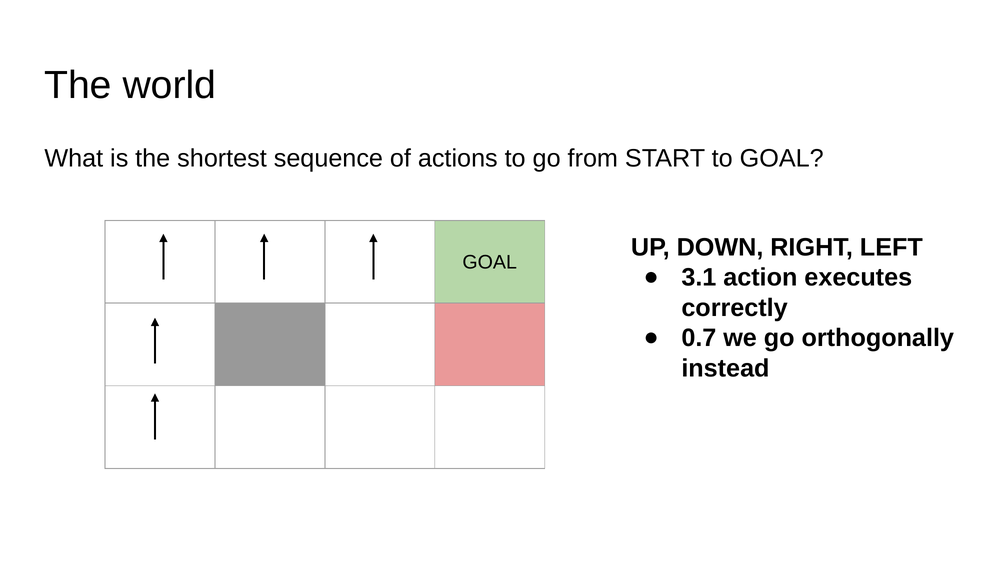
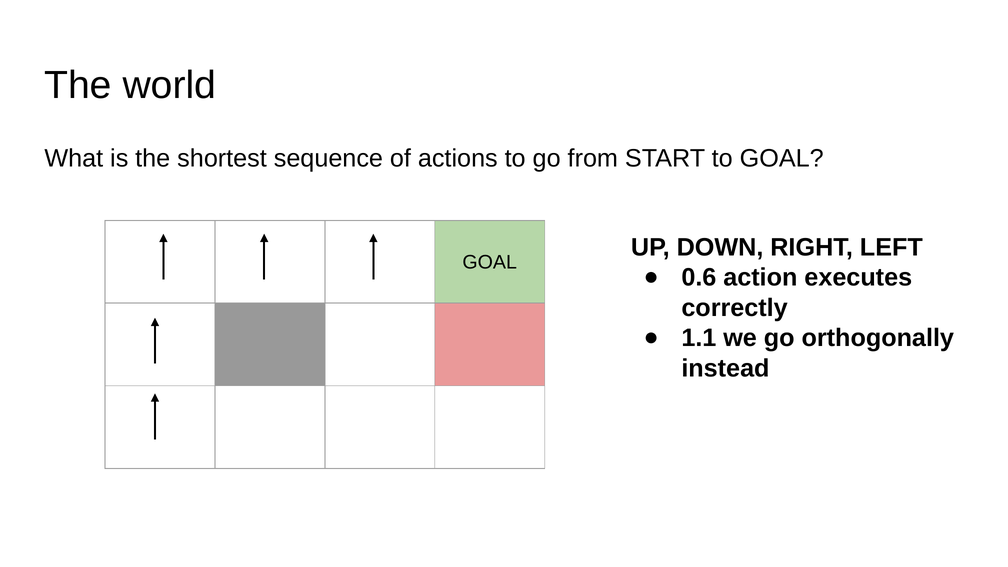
3.1: 3.1 -> 0.6
0.7: 0.7 -> 1.1
